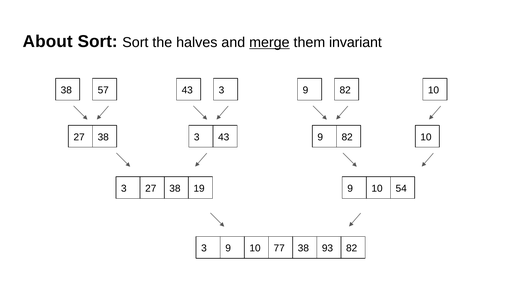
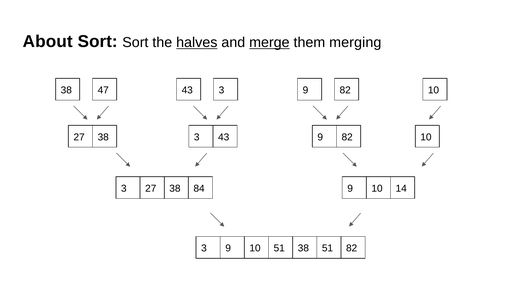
halves underline: none -> present
invariant: invariant -> merging
57: 57 -> 47
19: 19 -> 84
54: 54 -> 14
10 77: 77 -> 51
38 93: 93 -> 51
